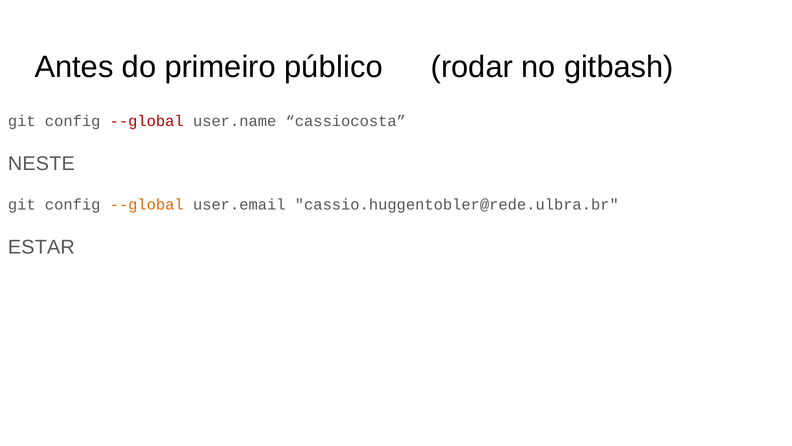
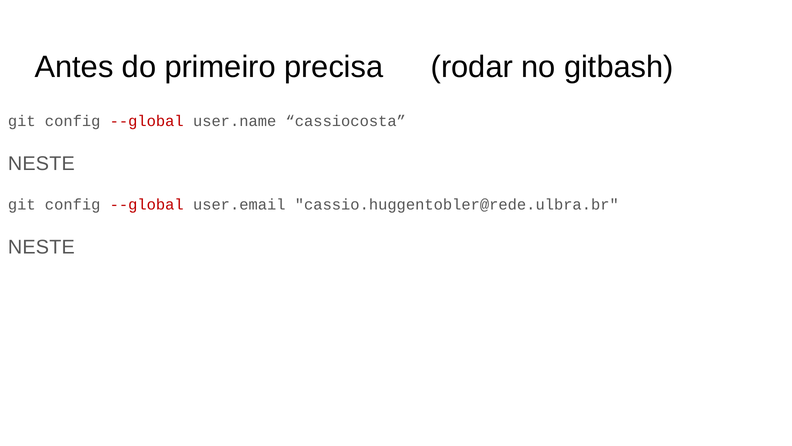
público: público -> precisa
--global at (147, 205) colour: orange -> red
ESTAR at (41, 247): ESTAR -> NESTE
